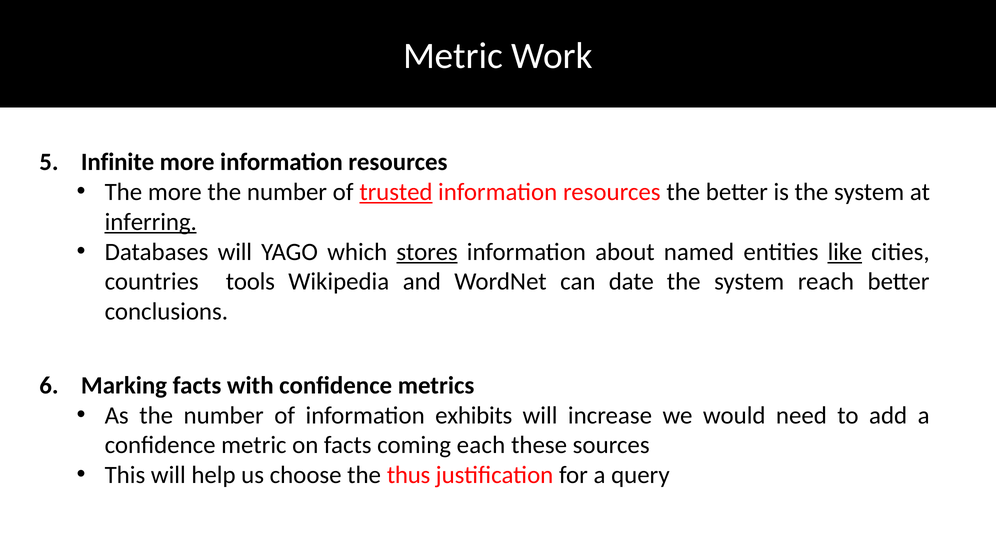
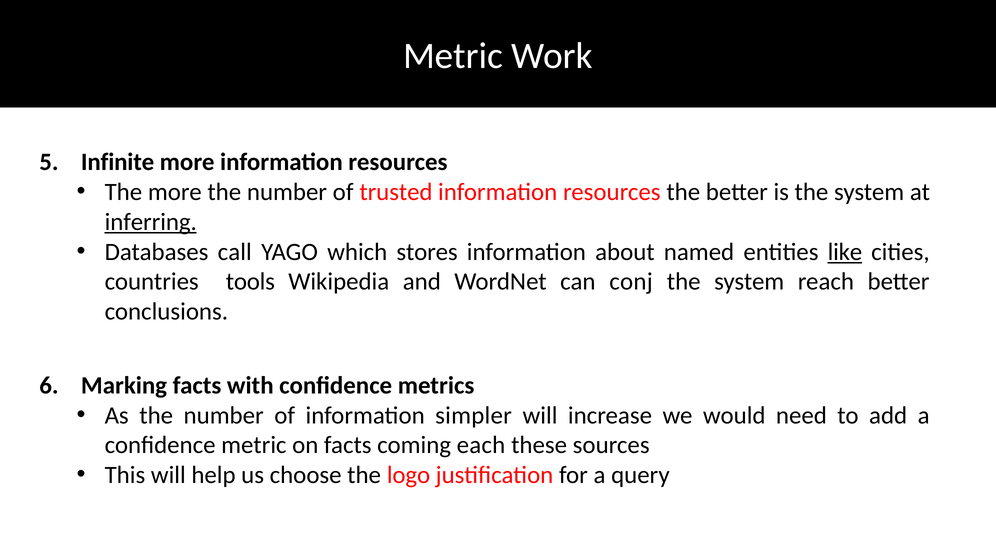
trusted underline: present -> none
Databases will: will -> call
stores underline: present -> none
date: date -> conj
exhibits: exhibits -> simpler
thus: thus -> logo
